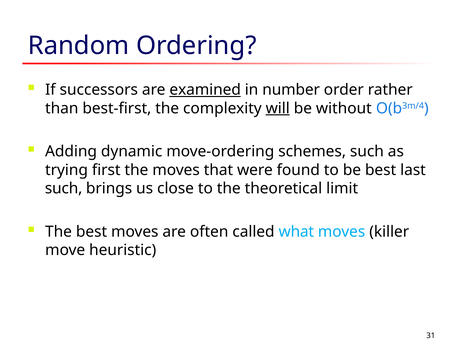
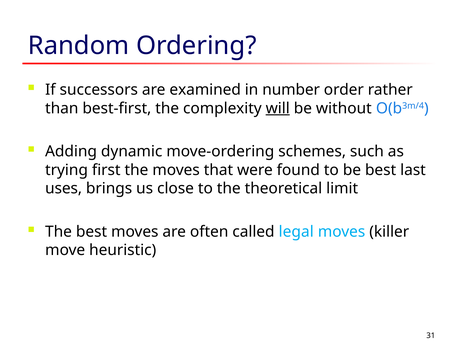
examined underline: present -> none
such at (64, 189): such -> uses
what: what -> legal
